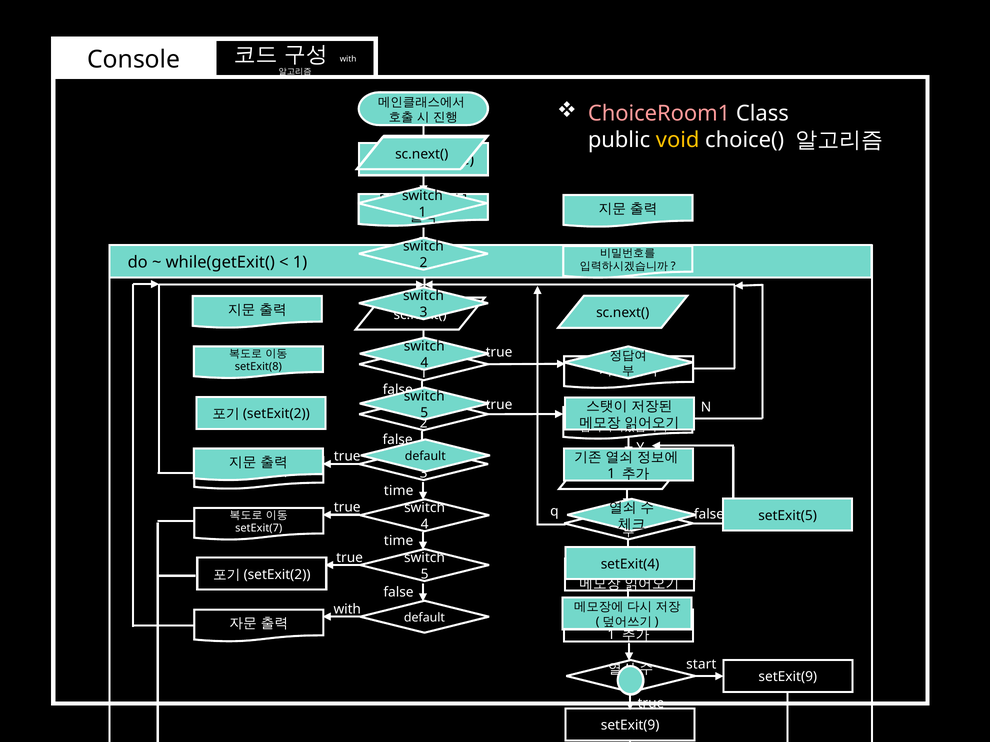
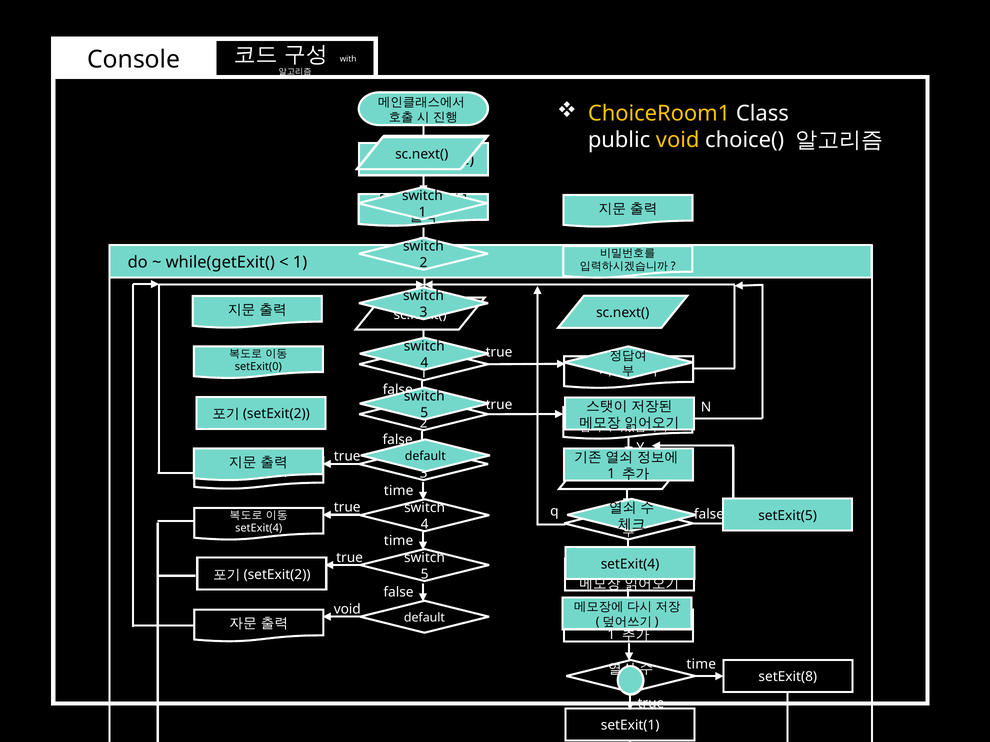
ChoiceRoom1 colour: pink -> yellow
setExit(8: setExit(8 -> setExit(0
setExit(7 at (259, 528): setExit(7 -> setExit(4
with at (347, 609): with -> void
start at (701, 664): start -> time
setExit(9 at (788, 677): setExit(9 -> setExit(8
setExit(9 at (630, 726): setExit(9 -> setExit(1
